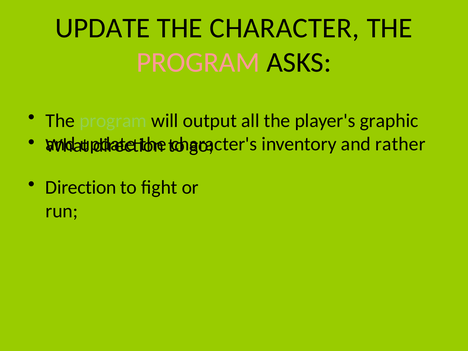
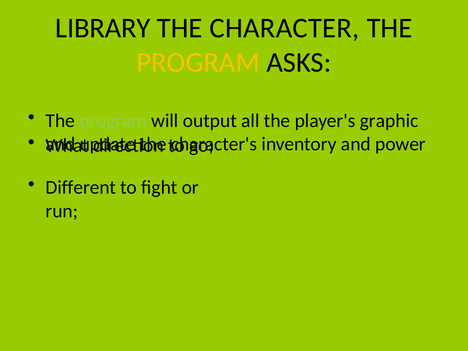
UPDATE at (103, 28): UPDATE -> LIBRARY
PROGRAM at (198, 62) colour: pink -> yellow
rather: rather -> power
Direction at (81, 188): Direction -> Different
